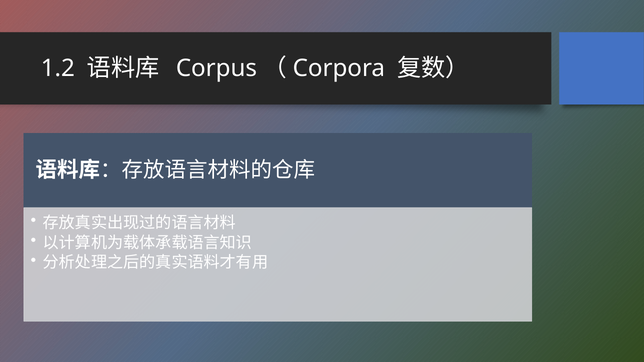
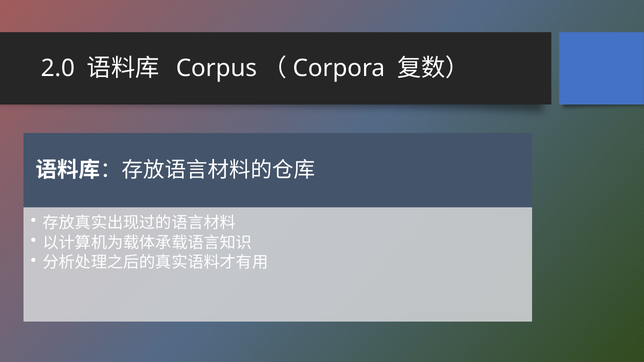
1.2: 1.2 -> 2.0
